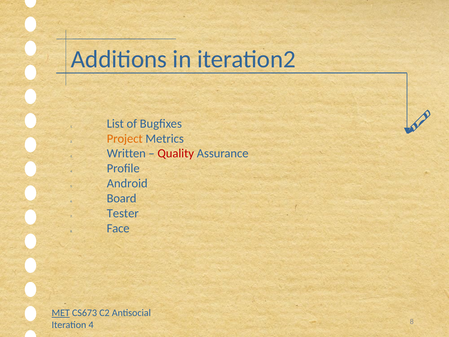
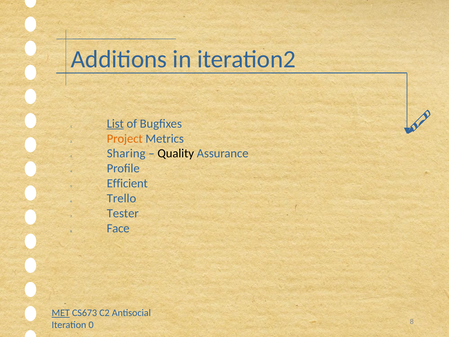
List underline: none -> present
Written: Written -> Sharing
Quality colour: red -> black
Android: Android -> Efficient
Board: Board -> Trello
Iteration 4: 4 -> 0
